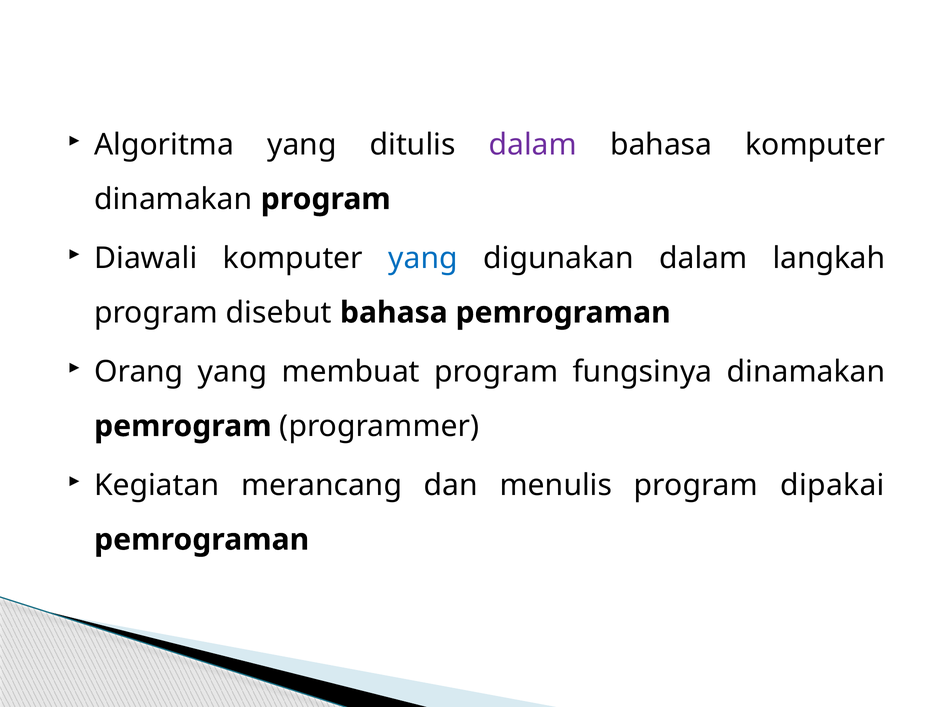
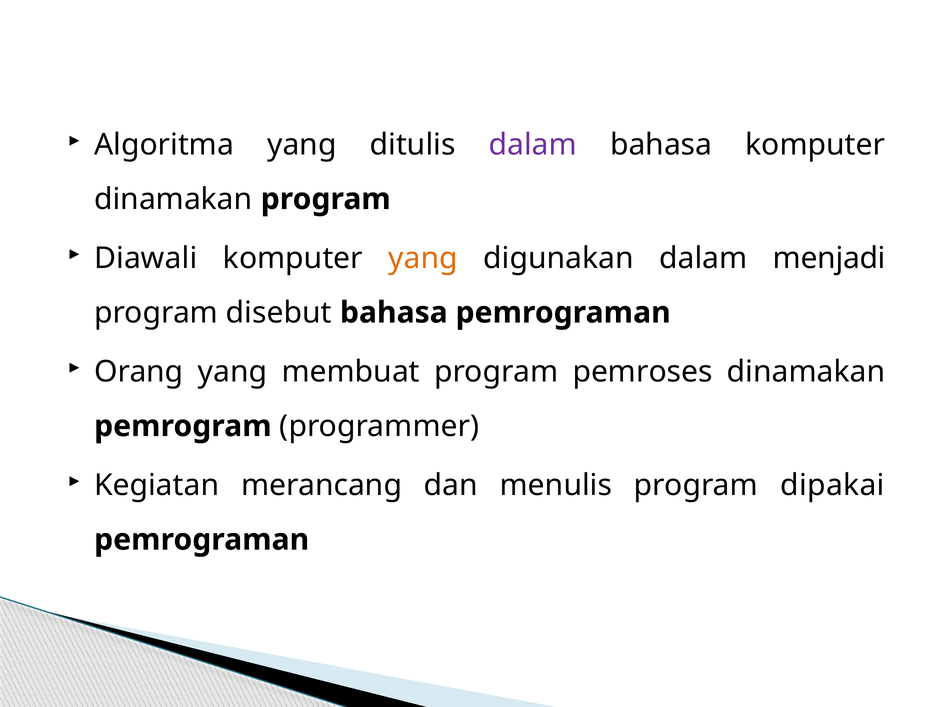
yang at (423, 259) colour: blue -> orange
langkah: langkah -> menjadi
fungsinya: fungsinya -> pemroses
